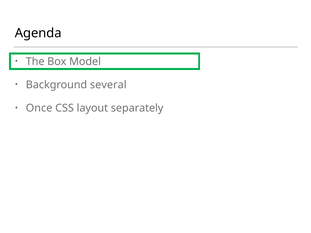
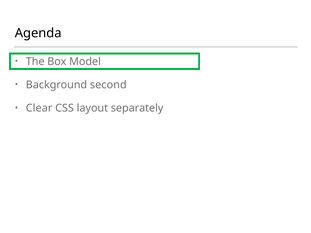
several: several -> second
Once: Once -> Clear
